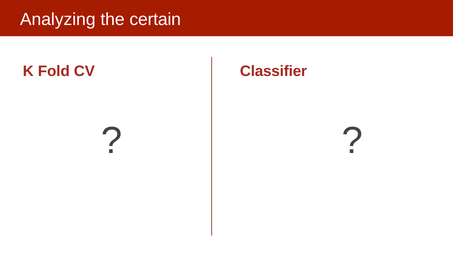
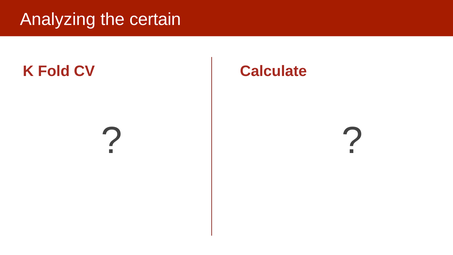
Classifier: Classifier -> Calculate
